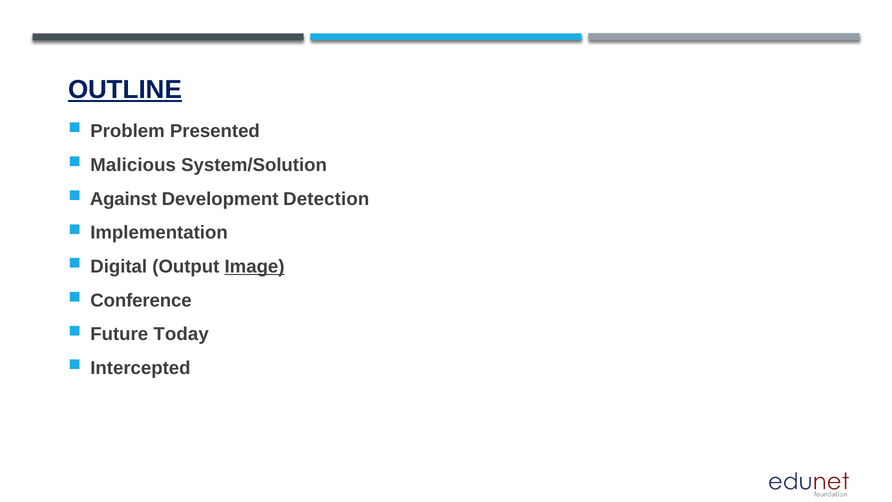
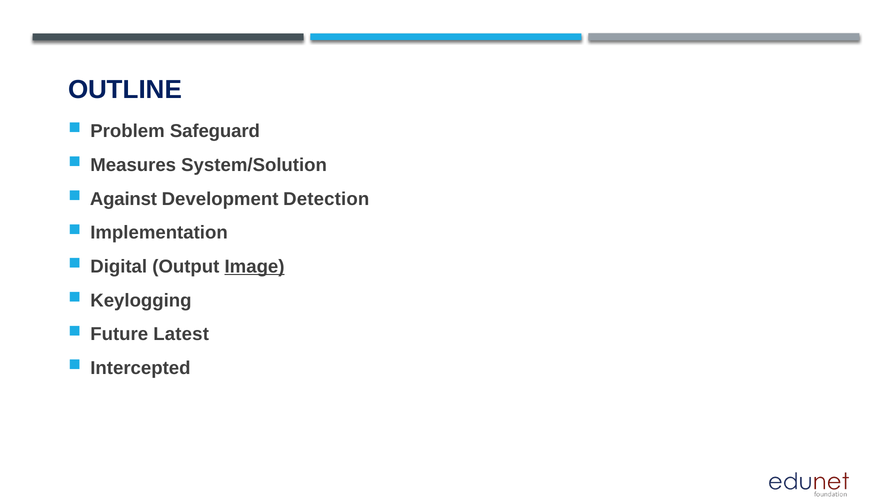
OUTLINE underline: present -> none
Presented: Presented -> Safeguard
Malicious: Malicious -> Measures
Conference: Conference -> Keylogging
Today: Today -> Latest
